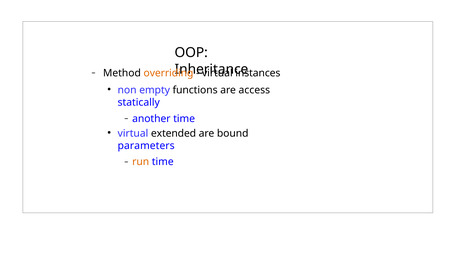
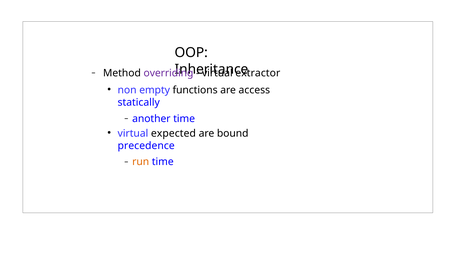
overriding colour: orange -> purple
instances: instances -> extractor
extended: extended -> expected
parameters: parameters -> precedence
